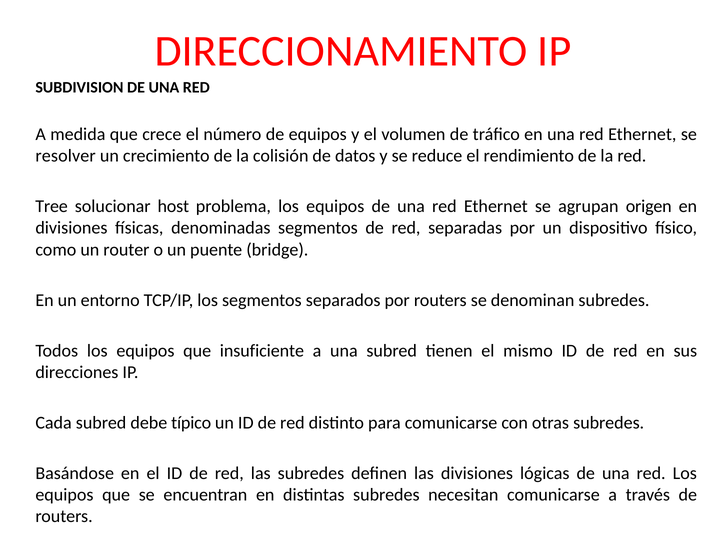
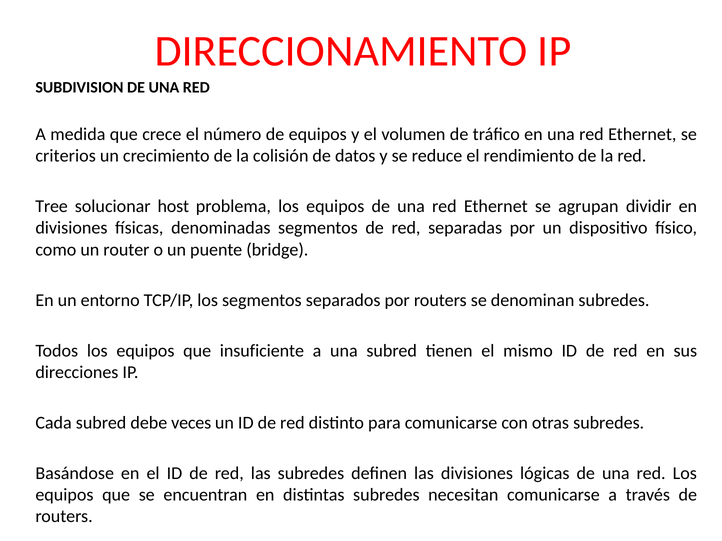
resolver: resolver -> criterios
origen: origen -> dividir
típico: típico -> veces
